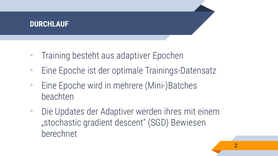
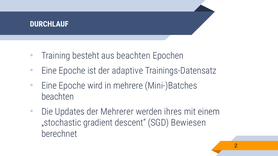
aus adaptiver: adaptiver -> beachten
optimale: optimale -> adaptive
der Adaptiver: Adaptiver -> Mehrerer
